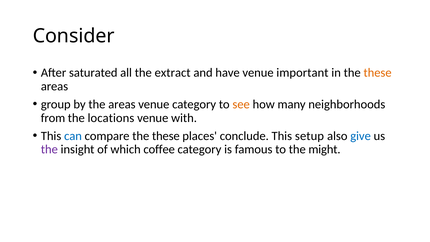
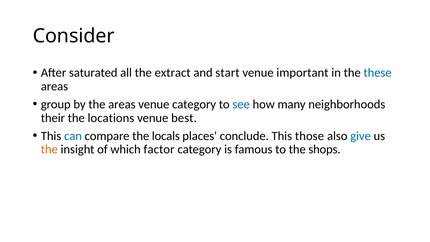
have: have -> start
these at (378, 73) colour: orange -> blue
see colour: orange -> blue
from: from -> their
with: with -> best
compare the these: these -> locals
setup: setup -> those
the at (49, 149) colour: purple -> orange
coffee: coffee -> factor
might: might -> shops
